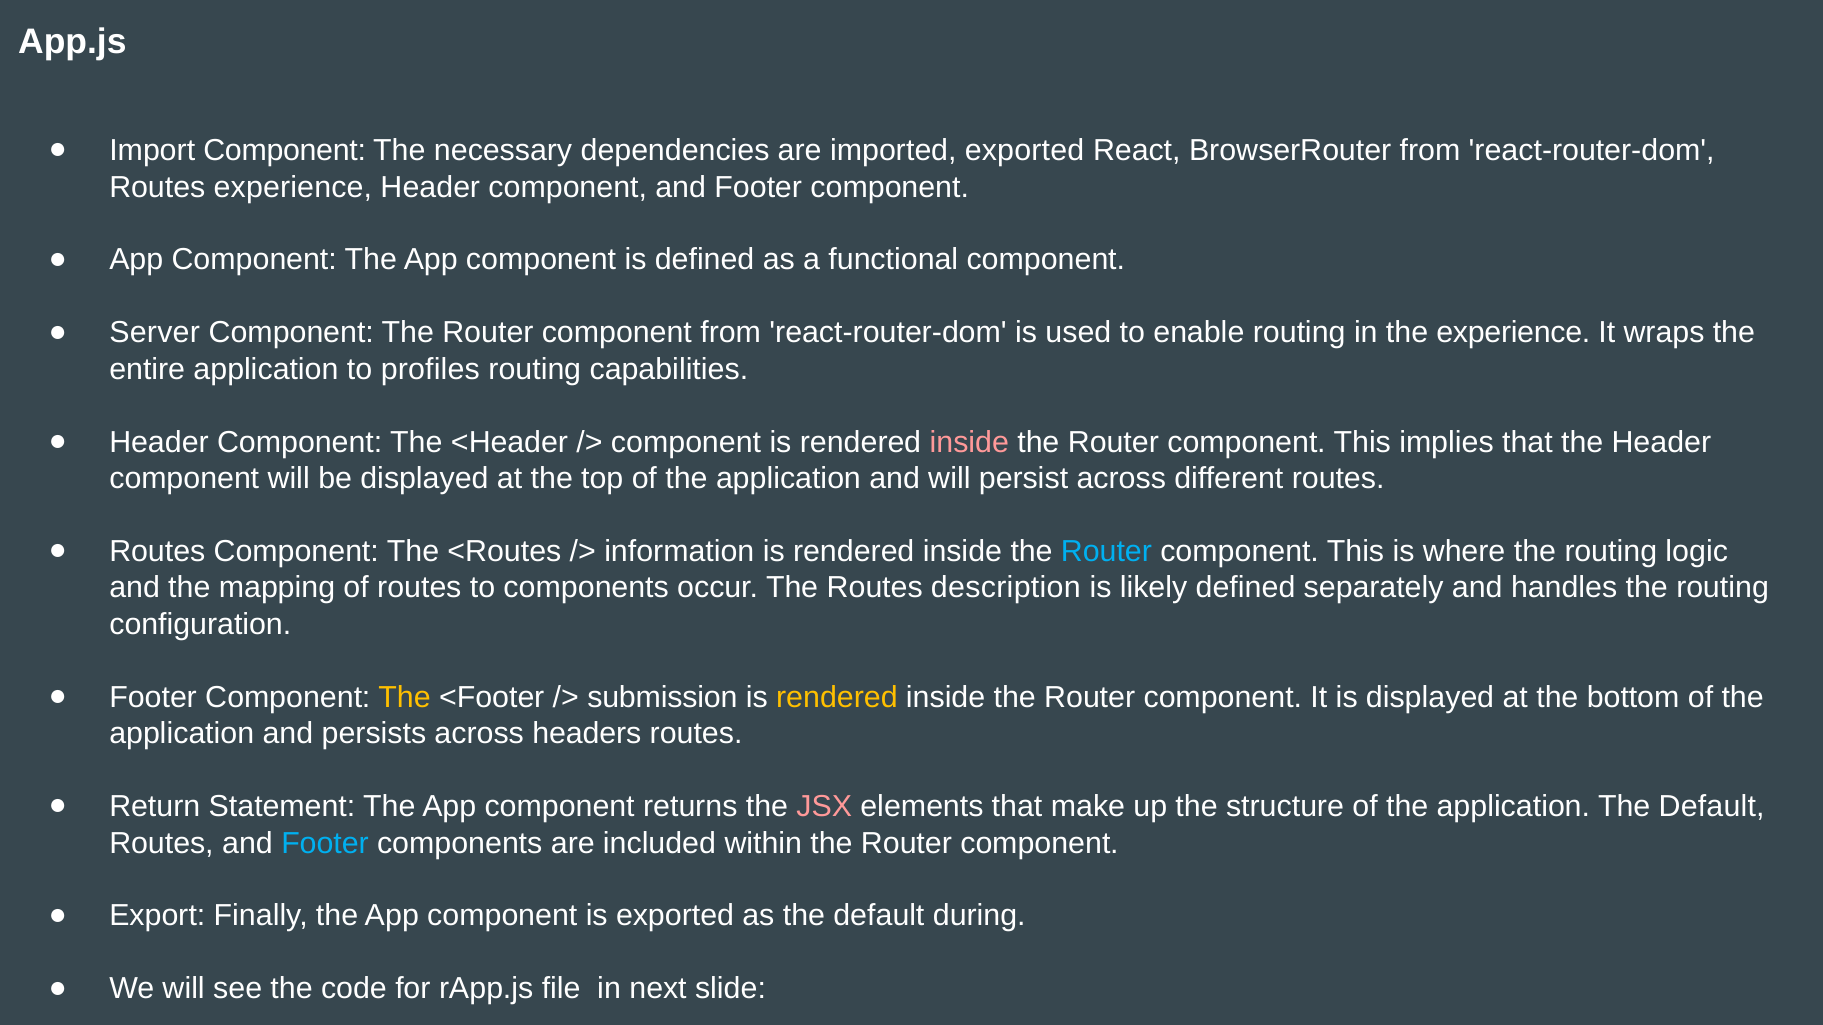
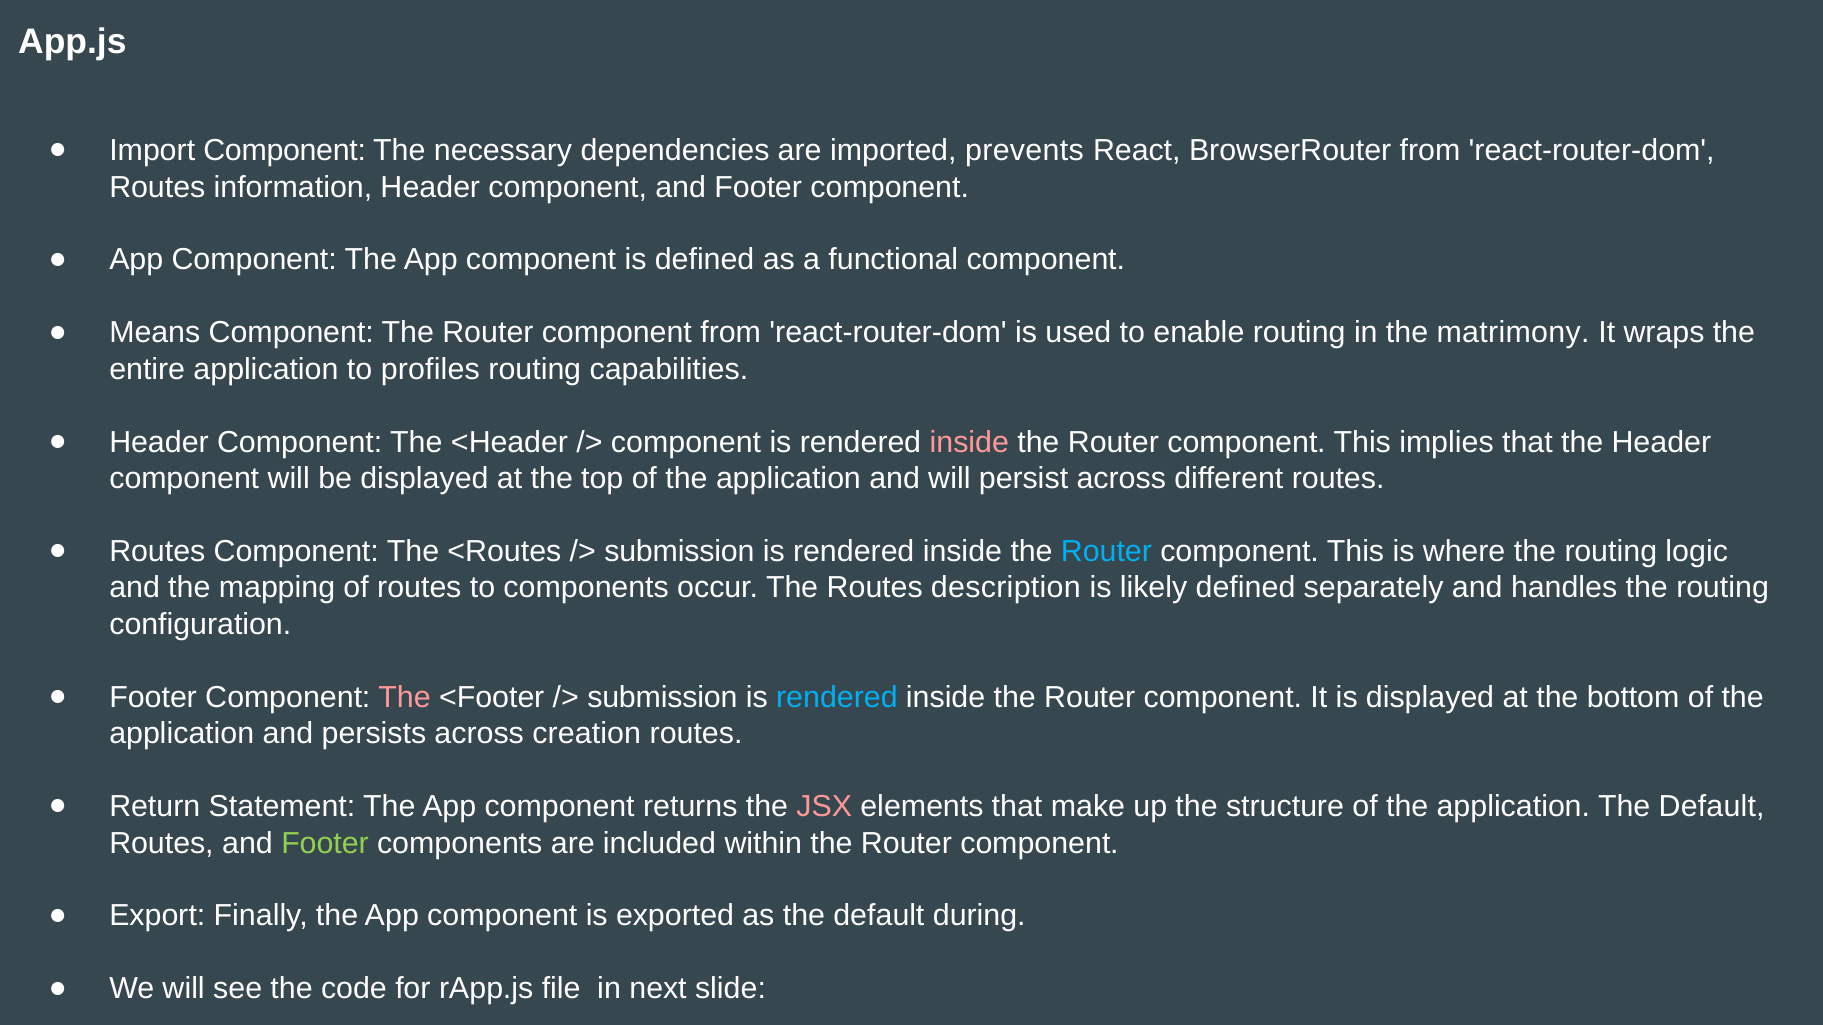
imported exported: exported -> prevents
Routes experience: experience -> information
Server: Server -> Means
the experience: experience -> matrimony
information at (679, 552): information -> submission
The at (405, 698) colour: yellow -> pink
rendered at (837, 698) colour: yellow -> light blue
headers: headers -> creation
Footer at (325, 843) colour: light blue -> light green
